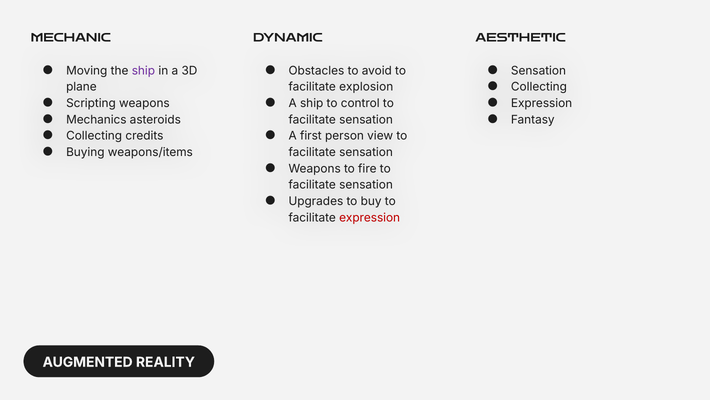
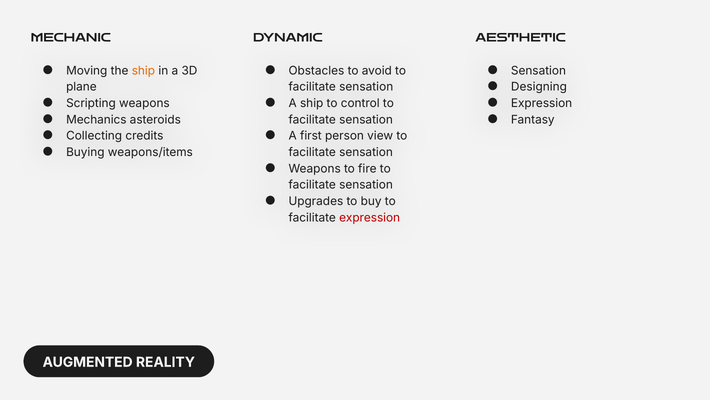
ship at (143, 71) colour: purple -> orange
Collecting at (539, 87): Collecting -> Designing
explosion at (366, 87): explosion -> sensation
